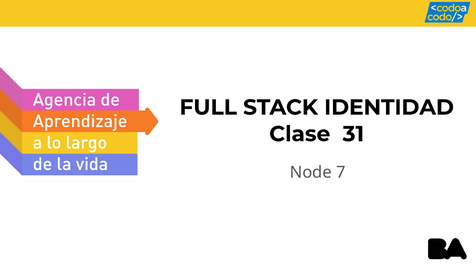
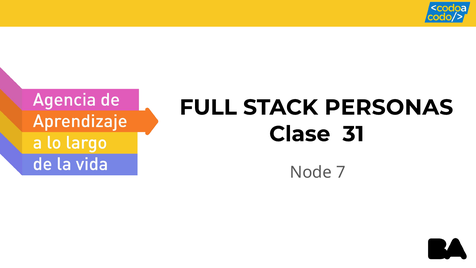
IDENTIDAD: IDENTIDAD -> PERSONAS
